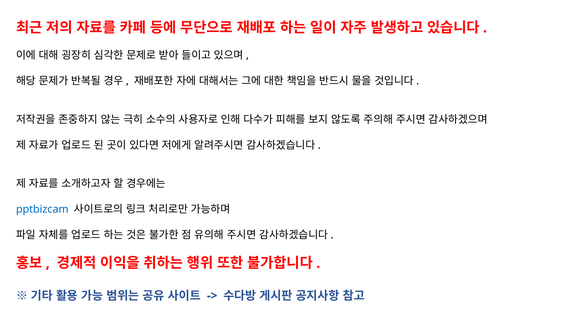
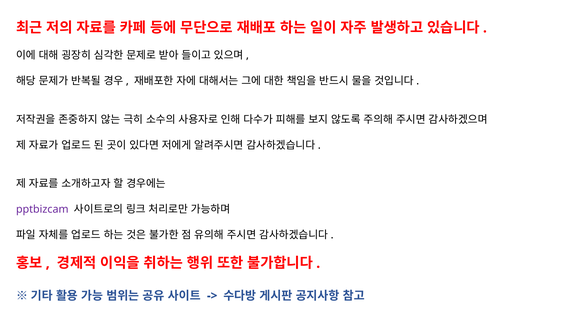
pptbizcam colour: blue -> purple
